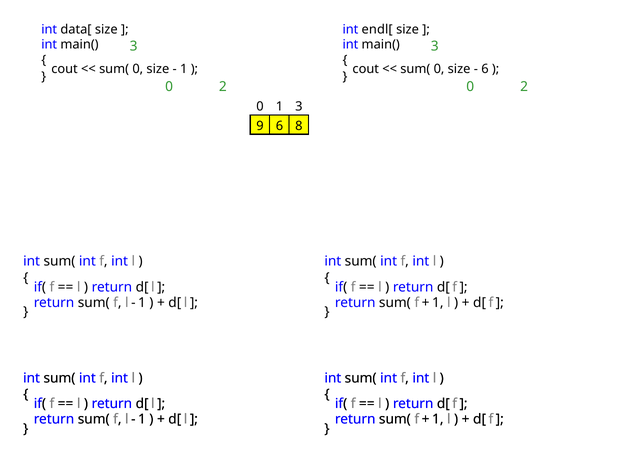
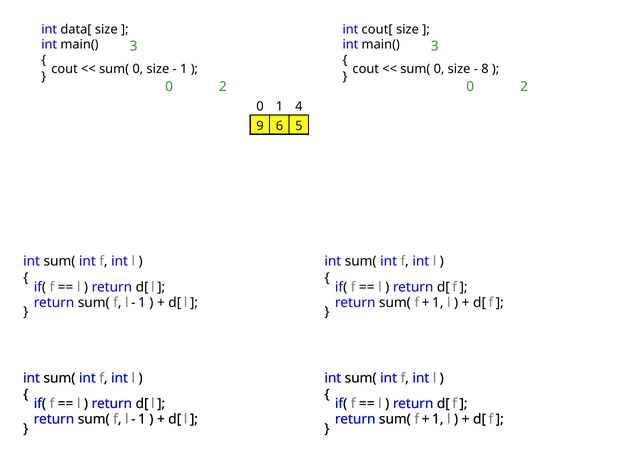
endl[: endl[ -> cout[
6 at (485, 69): 6 -> 8
1 3: 3 -> 4
8: 8 -> 5
